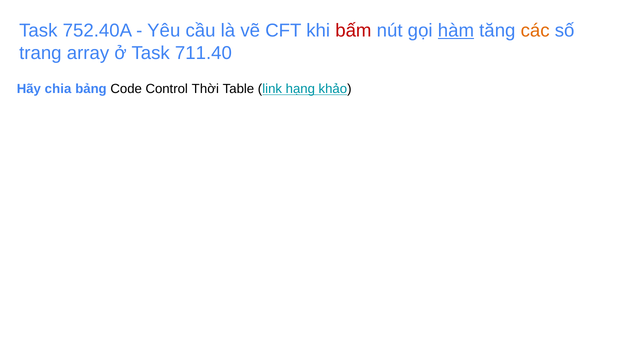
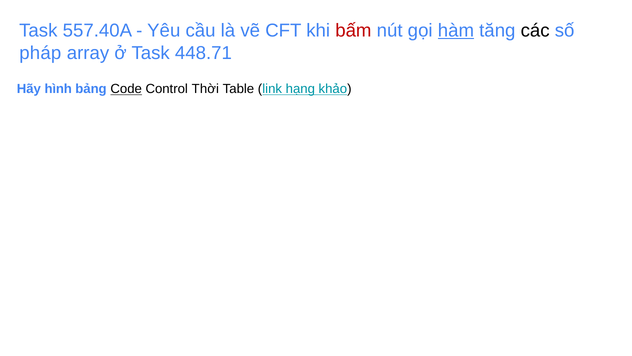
752.40A: 752.40A -> 557.40A
các colour: orange -> black
trang: trang -> pháp
711.40: 711.40 -> 448.71
chia: chia -> hình
Code underline: none -> present
